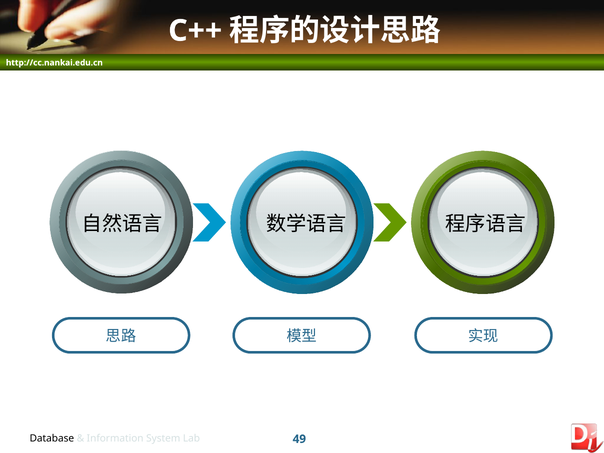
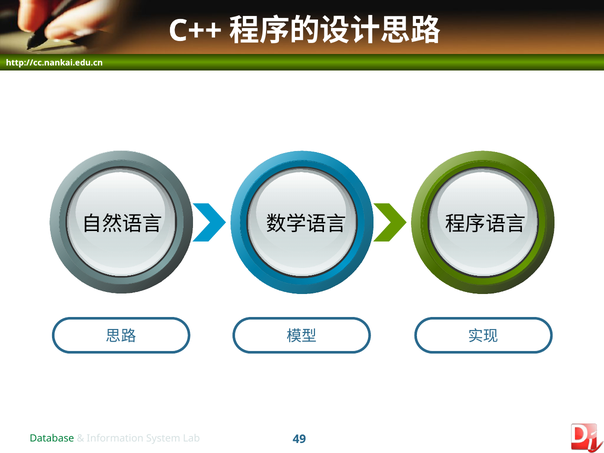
Database colour: black -> green
